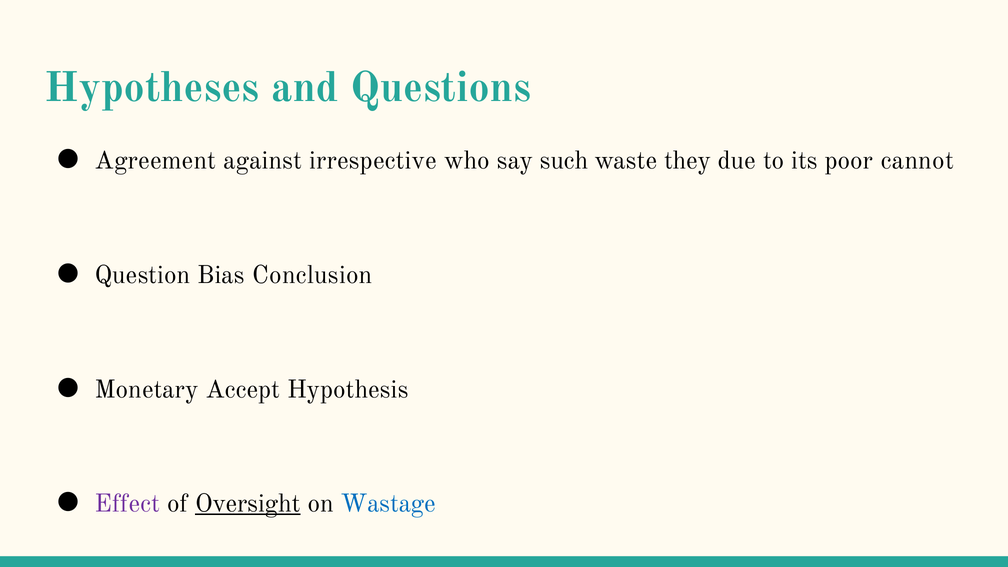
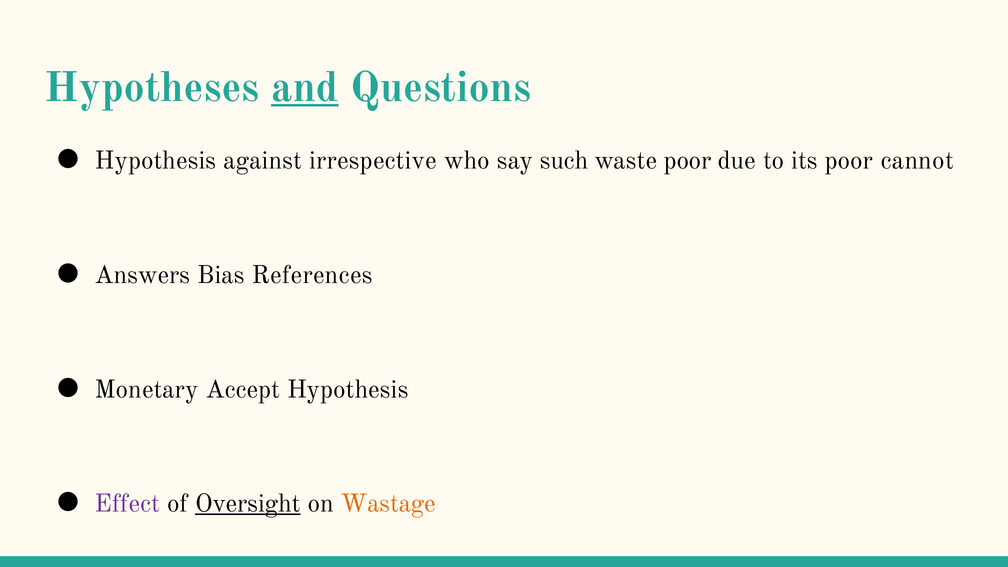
and underline: none -> present
Agreement at (156, 161): Agreement -> Hypothesis
waste they: they -> poor
Question: Question -> Answers
Conclusion: Conclusion -> References
Wastage colour: blue -> orange
